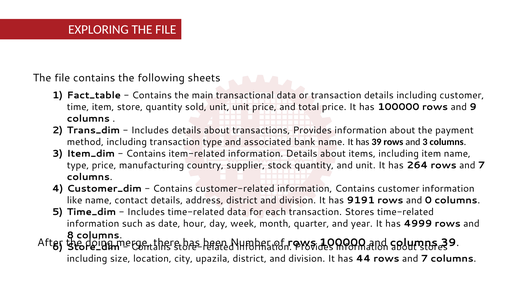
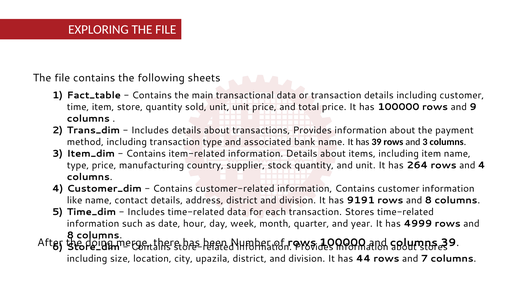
264 rows and 7: 7 -> 4
9191 rows and 0: 0 -> 8
